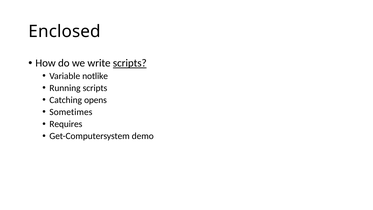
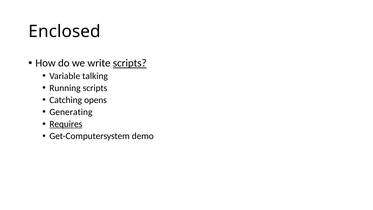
notlike: notlike -> talking
Sometimes: Sometimes -> Generating
Requires underline: none -> present
